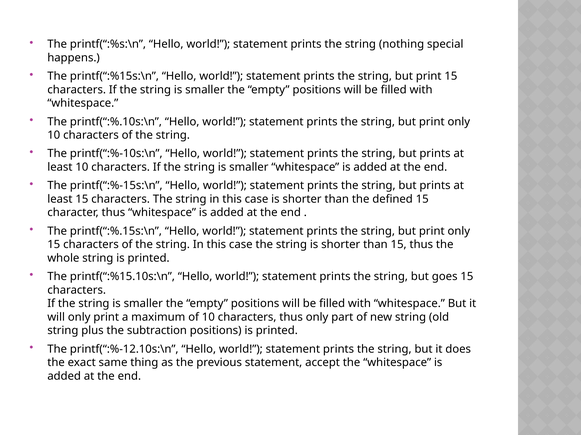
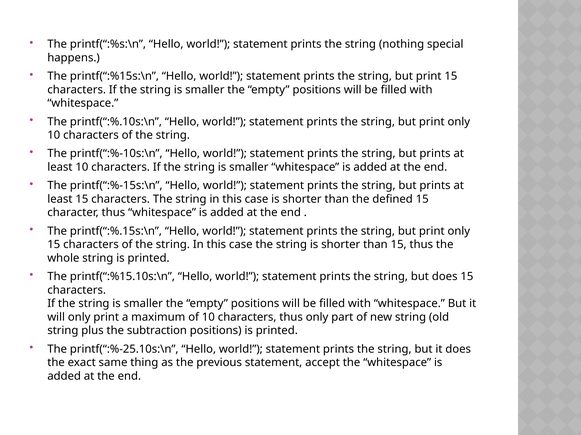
but goes: goes -> does
printf(“:%-12.10s:\n: printf(“:%-12.10s:\n -> printf(“:%-25.10s:\n
